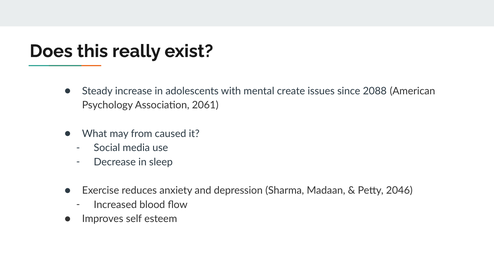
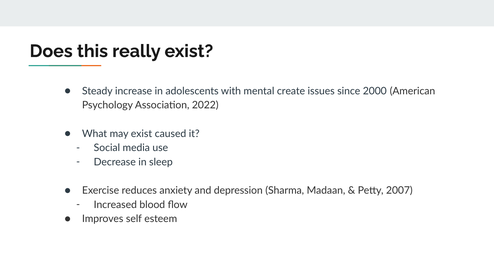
2088: 2088 -> 2000
2061: 2061 -> 2022
may from: from -> exist
2046: 2046 -> 2007
